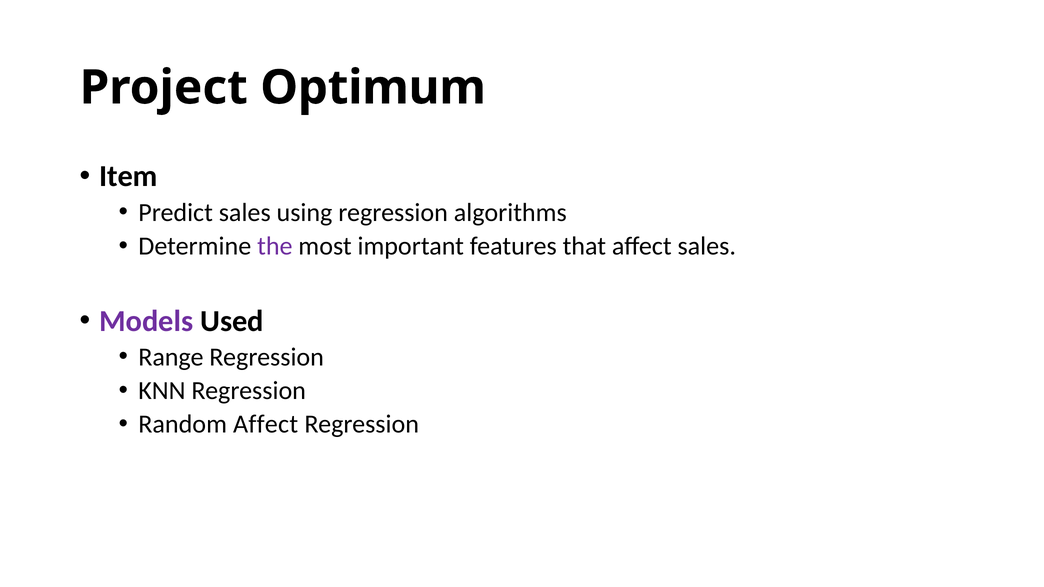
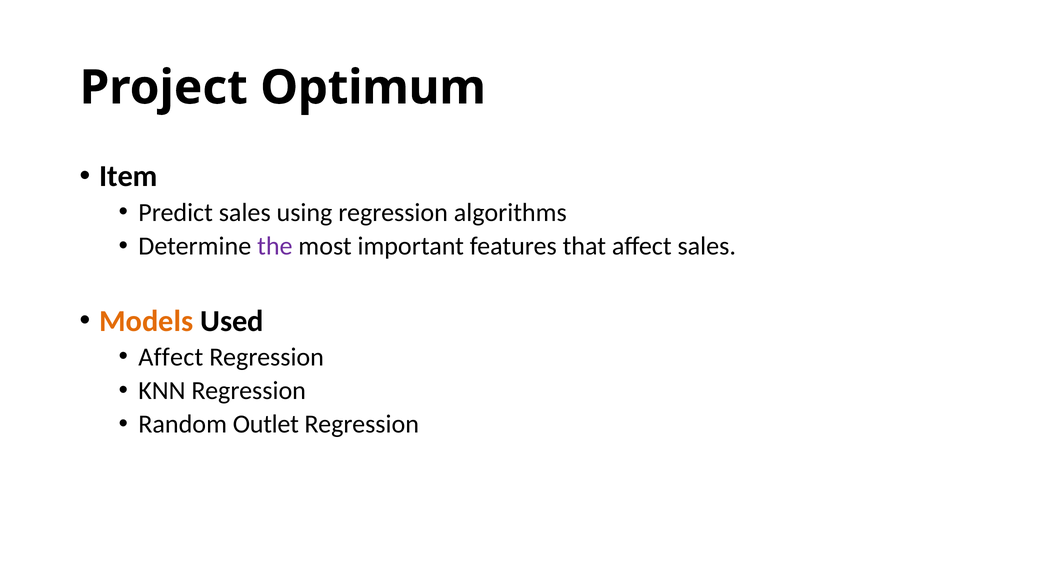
Models colour: purple -> orange
Range at (171, 357): Range -> Affect
Random Affect: Affect -> Outlet
